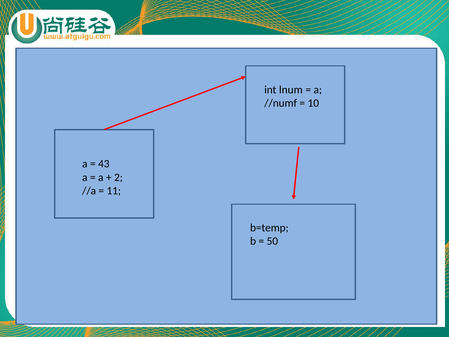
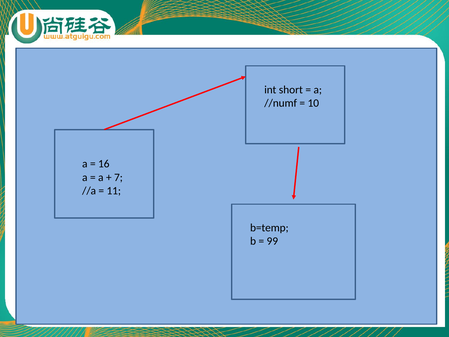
lnum: lnum -> short
43: 43 -> 16
2: 2 -> 7
50: 50 -> 99
